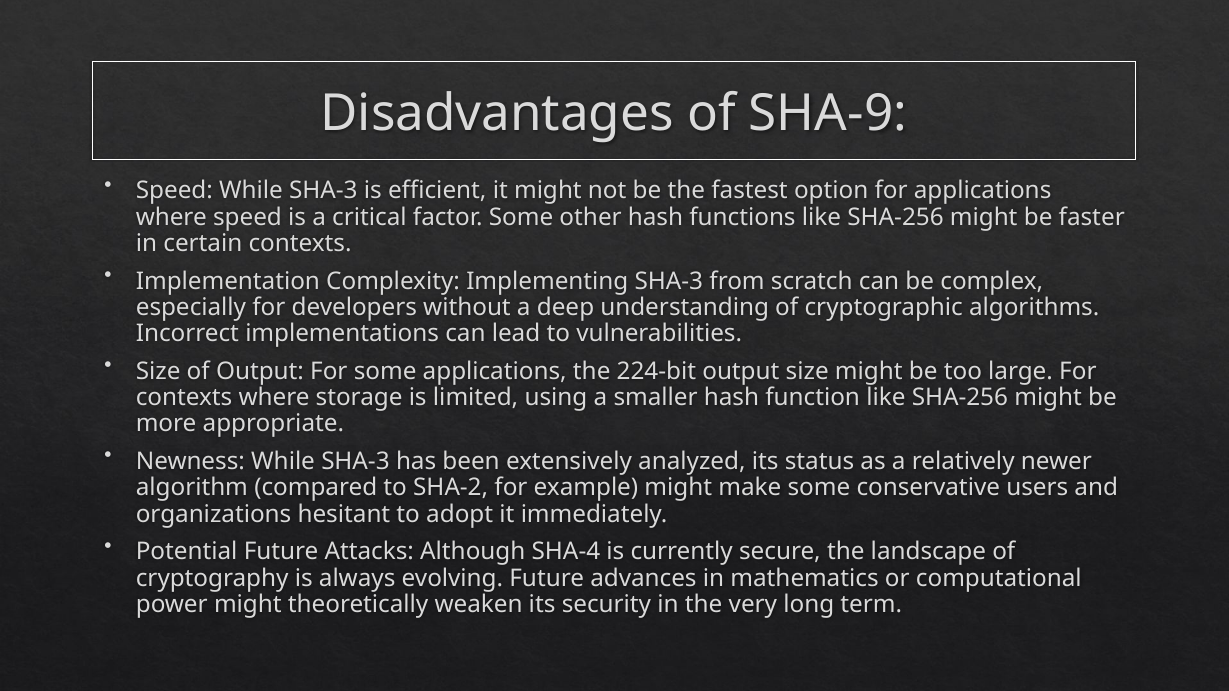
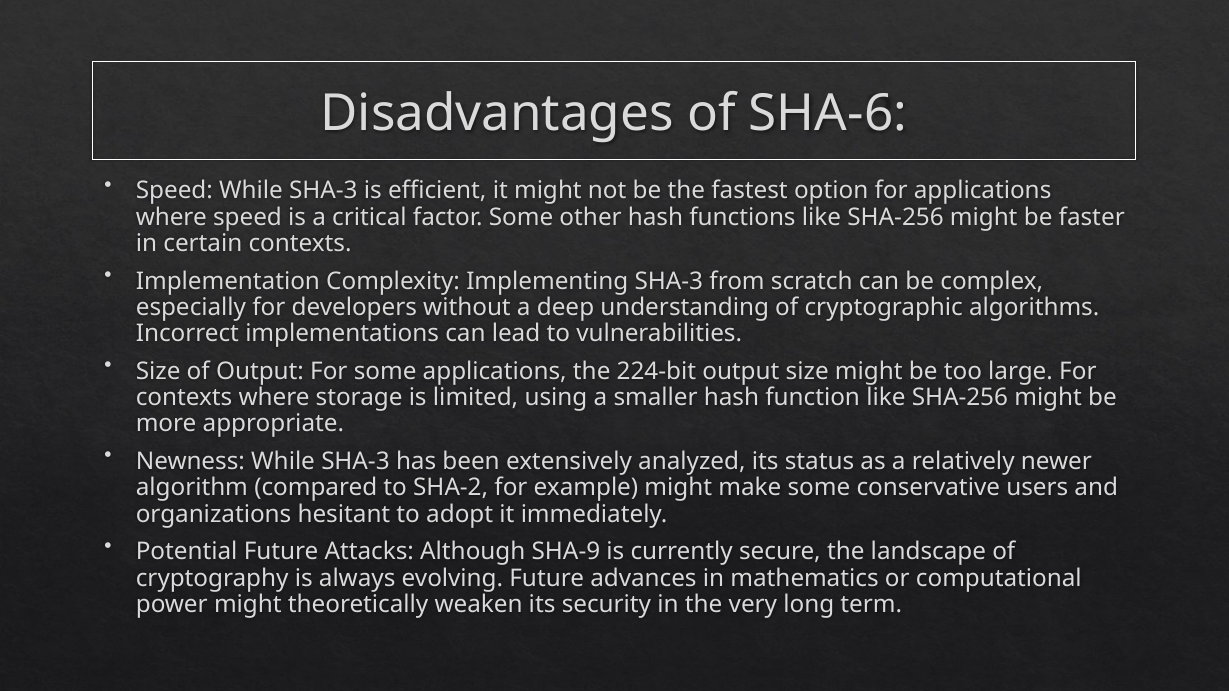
SHA-9: SHA-9 -> SHA-6
SHA-4: SHA-4 -> SHA-9
